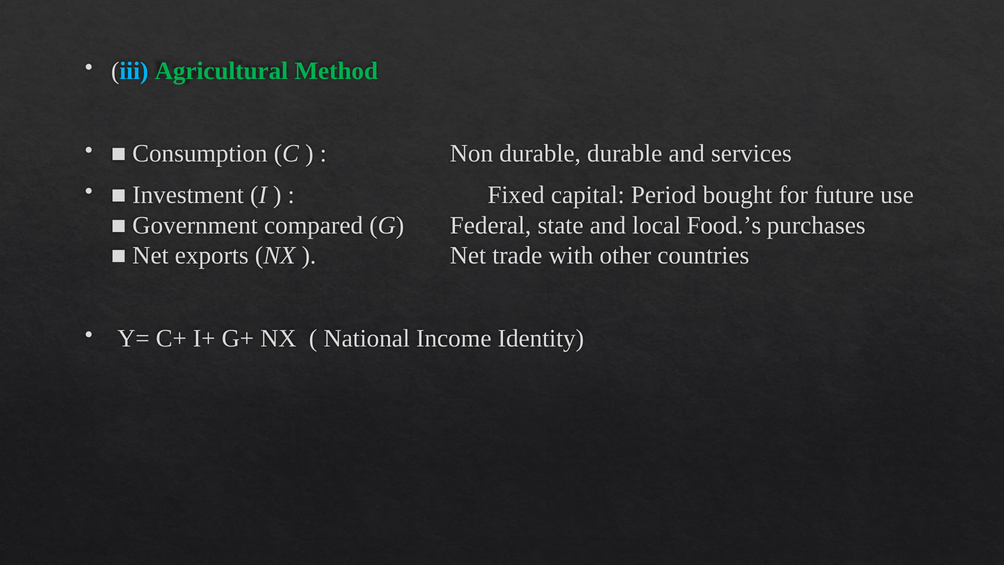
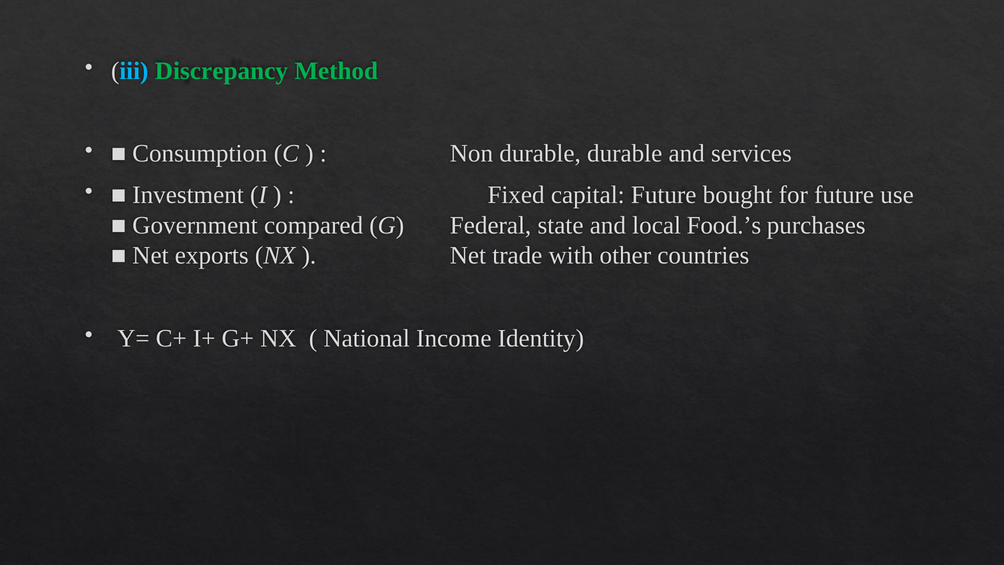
Agricultural: Agricultural -> Discrepancy
capital Period: Period -> Future
